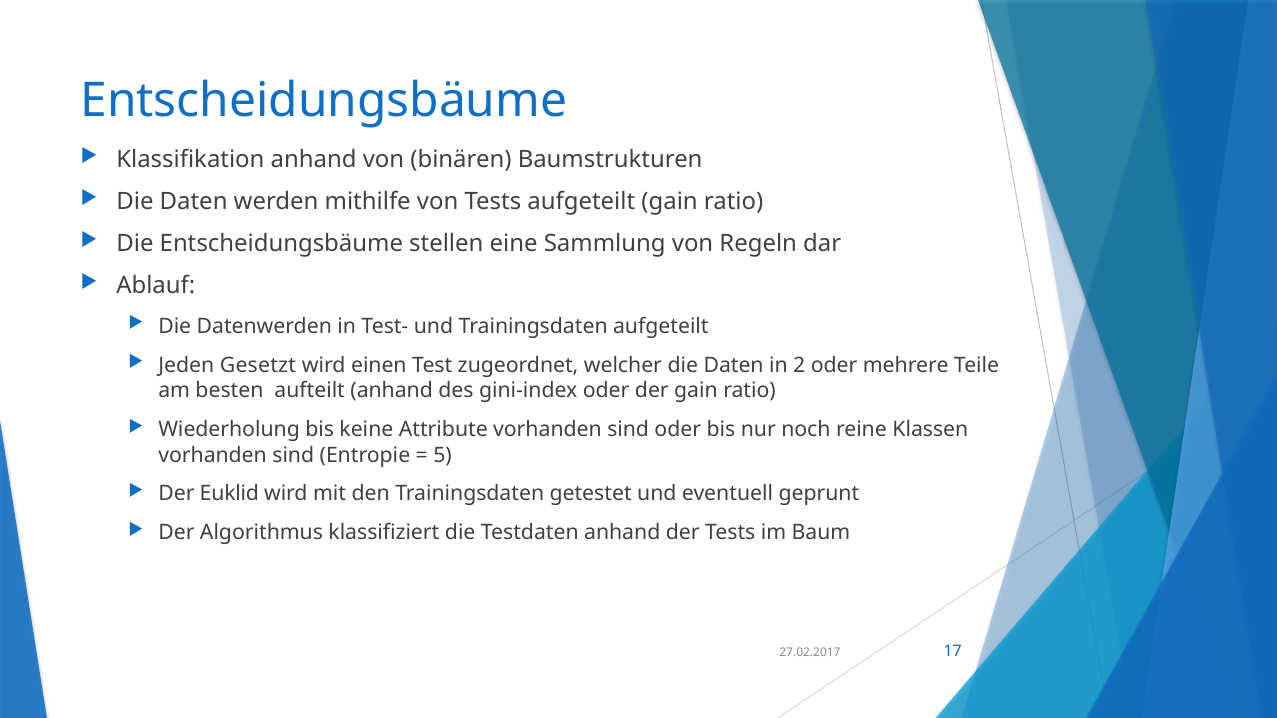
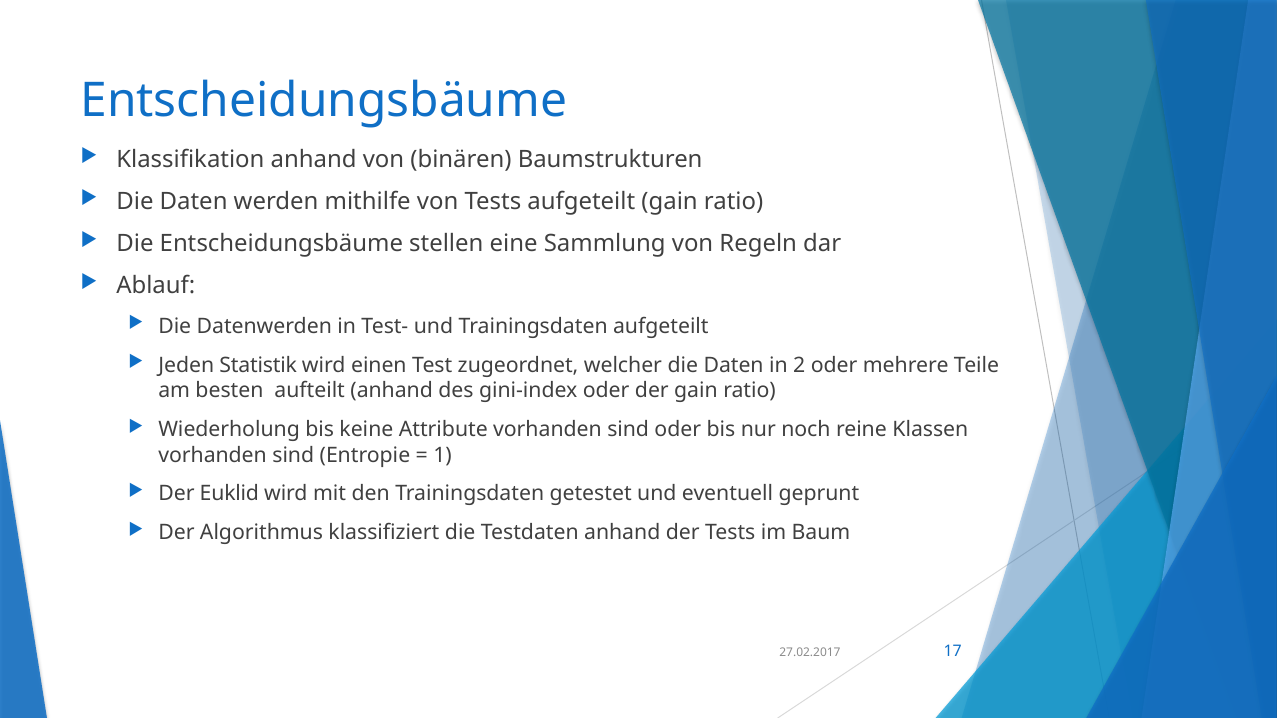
Gesetzt: Gesetzt -> Statistik
5: 5 -> 1
